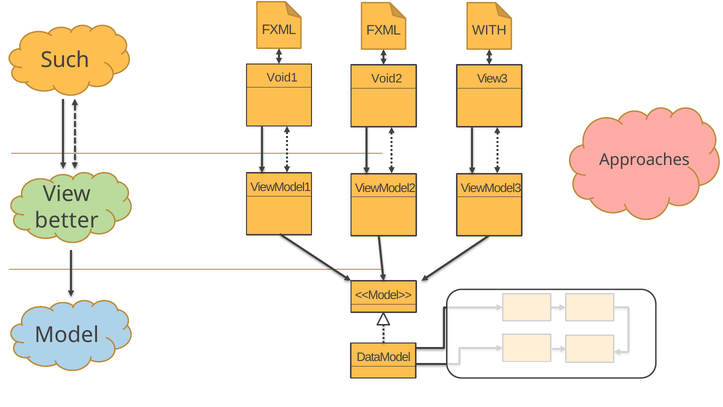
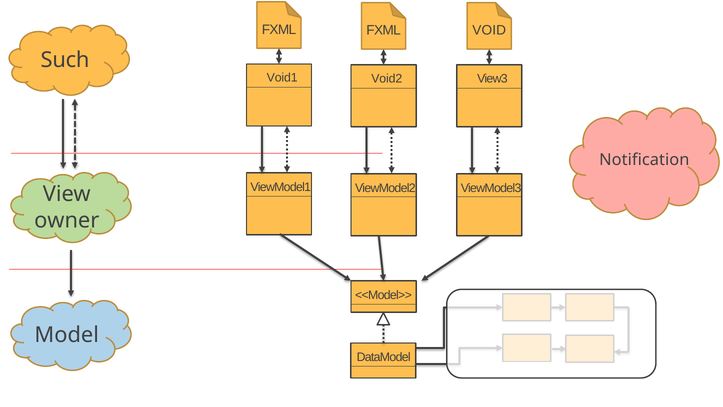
WITH: WITH -> VOID
Approaches: Approaches -> Notification
better: better -> owner
